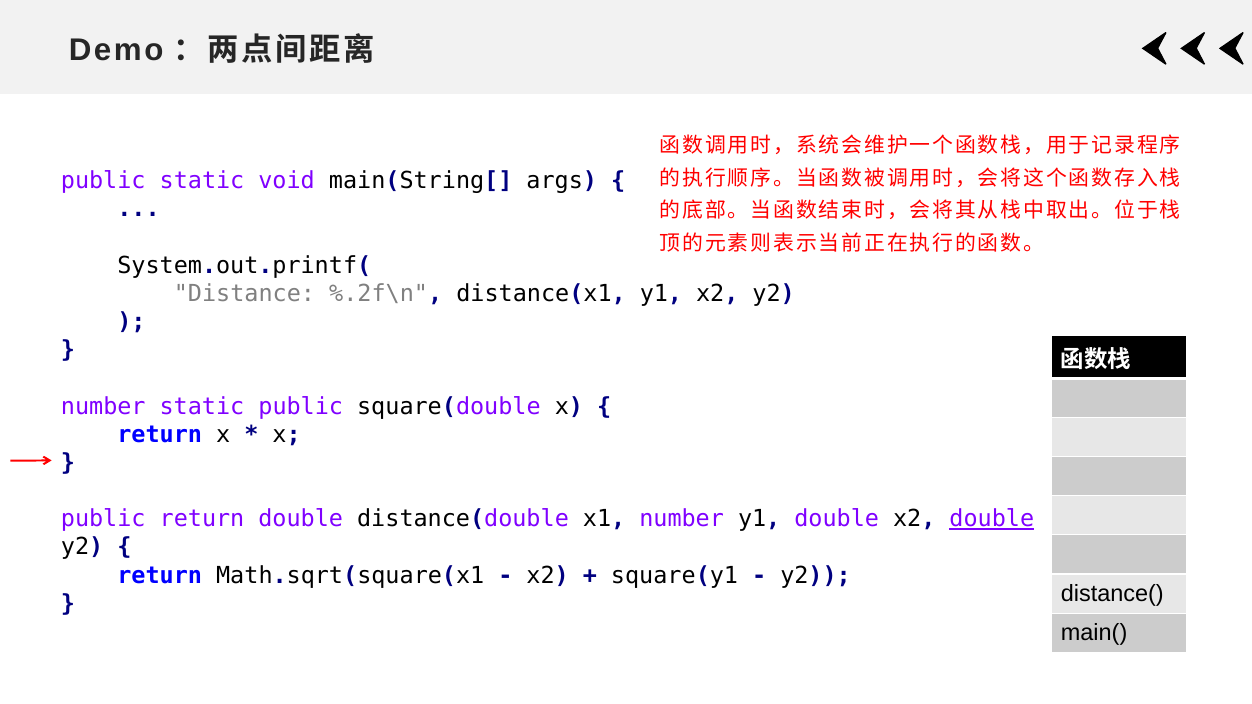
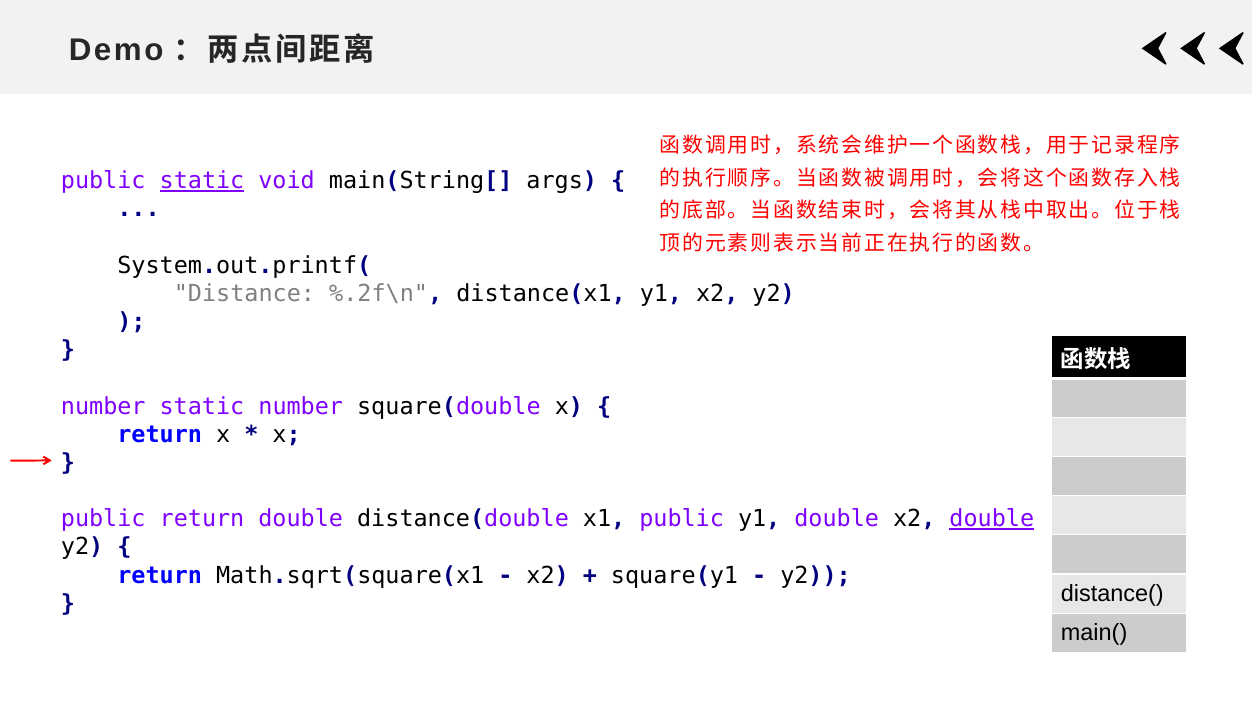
static at (202, 181) underline: none -> present
static public: public -> number
x1 number: number -> public
